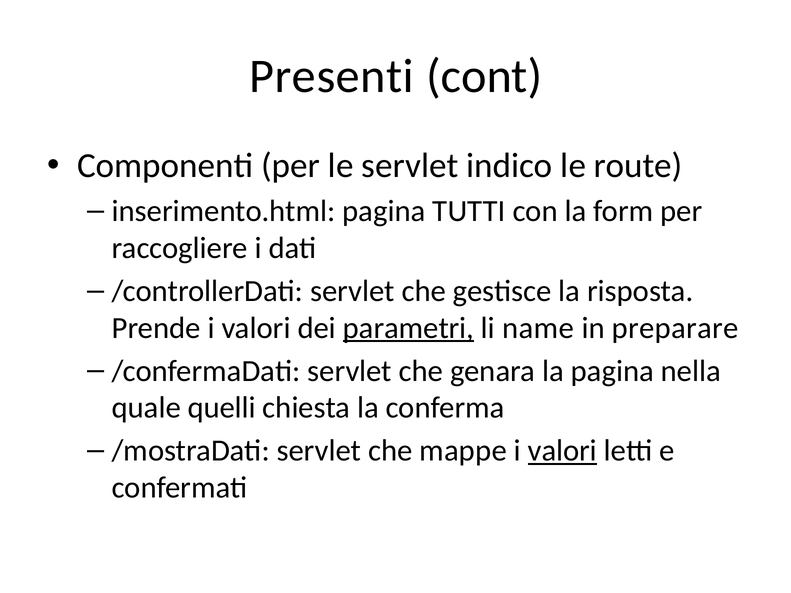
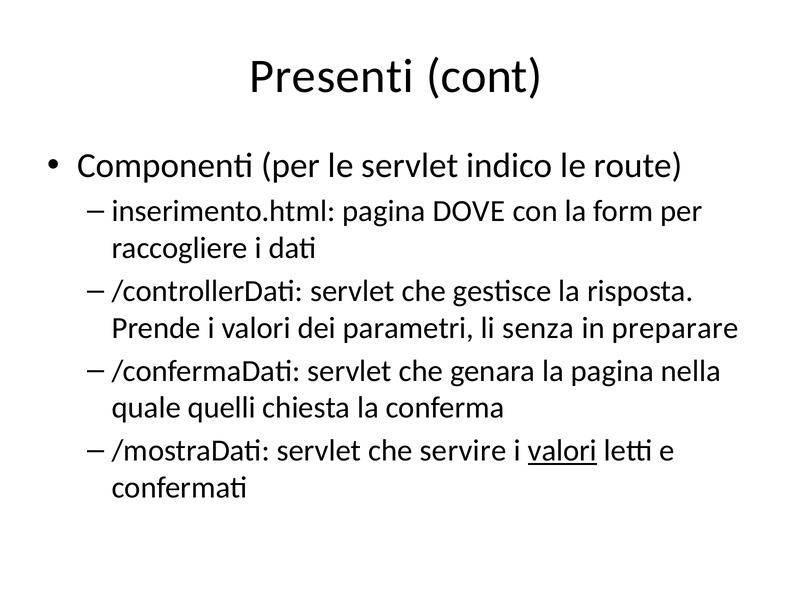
TUTTI: TUTTI -> DOVE
parametri underline: present -> none
name: name -> senza
mappe: mappe -> servire
